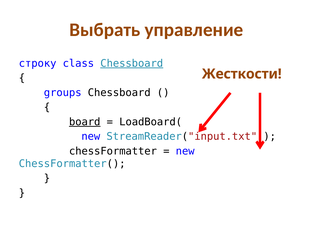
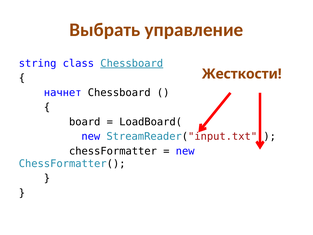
строку: строку -> string
groups: groups -> начнет
board underline: present -> none
